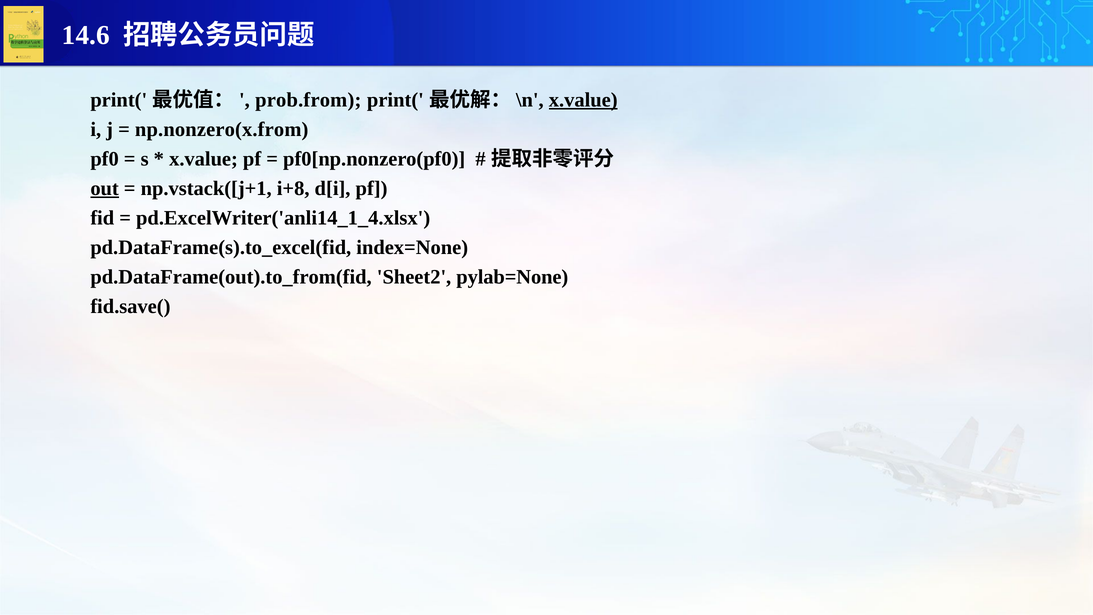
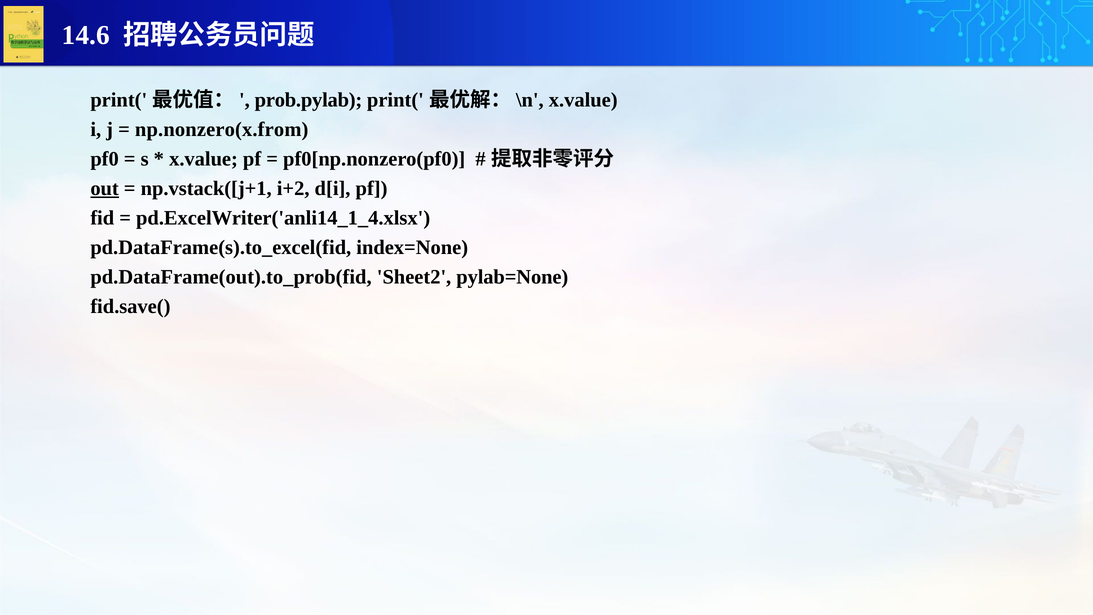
prob.from: prob.from -> prob.pylab
x.value at (583, 100) underline: present -> none
i+8: i+8 -> i+2
pd.DataFrame(out).to_from(fid: pd.DataFrame(out).to_from(fid -> pd.DataFrame(out).to_prob(fid
